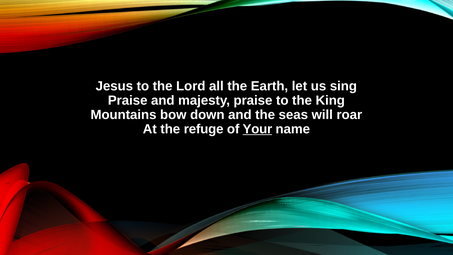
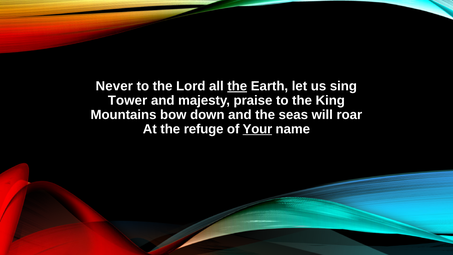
Jesus: Jesus -> Never
the at (237, 86) underline: none -> present
Praise at (128, 100): Praise -> Tower
